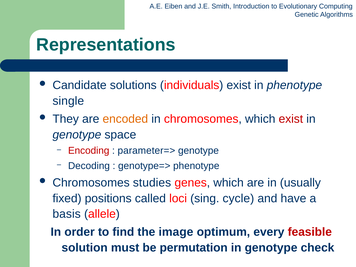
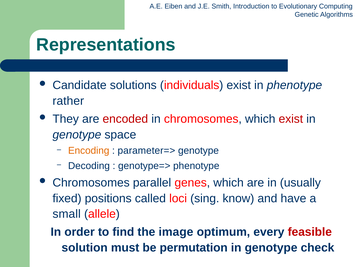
single: single -> rather
encoded colour: orange -> red
Encoding colour: red -> orange
studies: studies -> parallel
cycle: cycle -> know
basis: basis -> small
